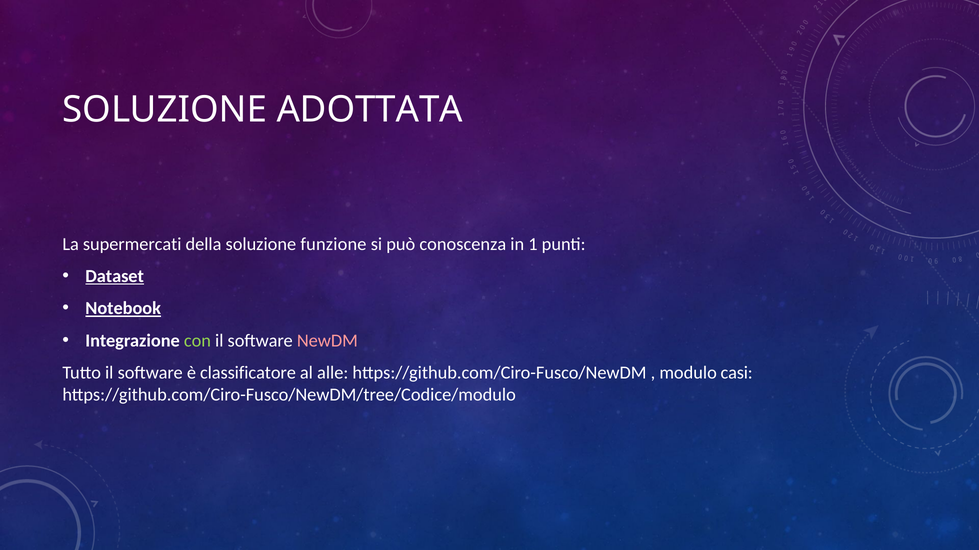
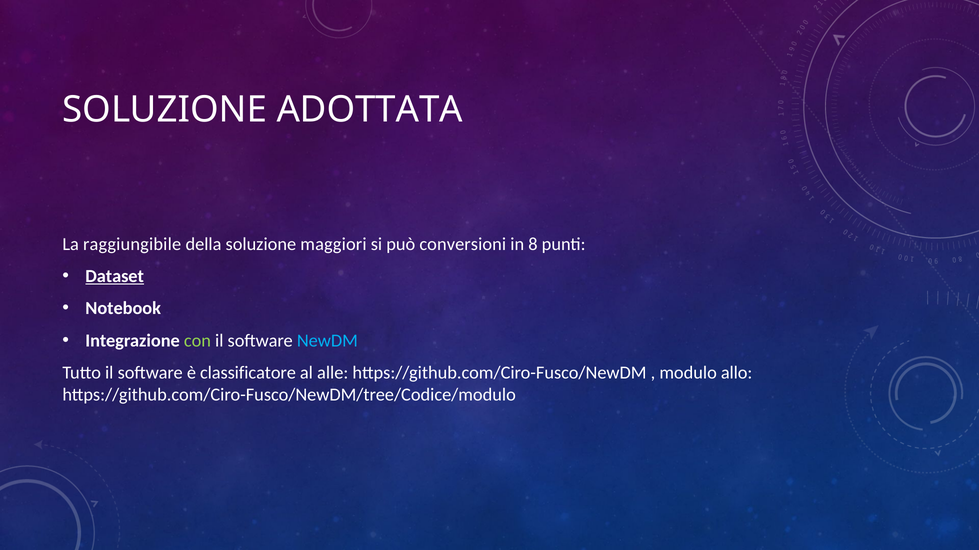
supermercati: supermercati -> raggiungibile
funzione: funzione -> maggiori
conoscenza: conoscenza -> conversioni
1: 1 -> 8
Notebook underline: present -> none
NewDM colour: pink -> light blue
casi: casi -> allo
